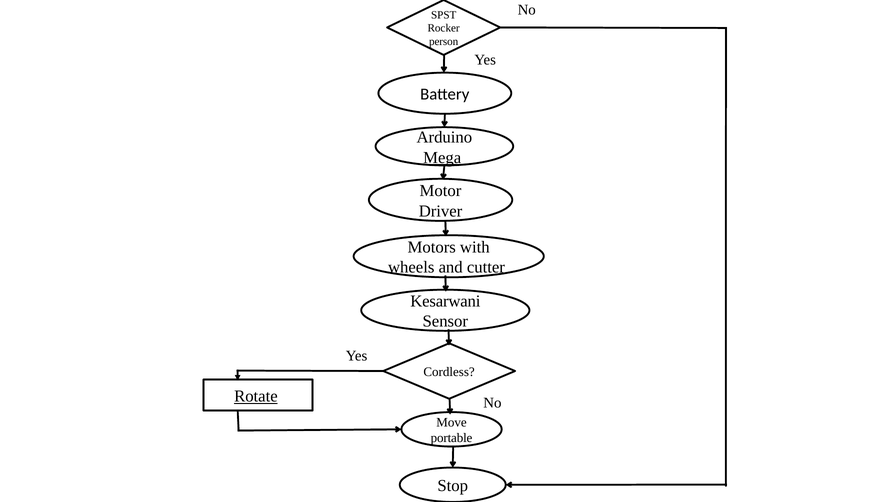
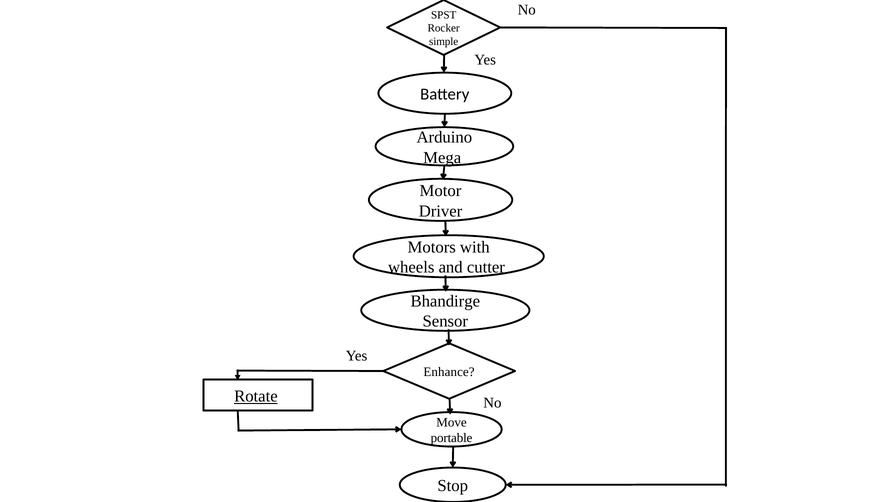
person: person -> simple
Mega underline: present -> none
Kesarwani: Kesarwani -> Bhandirge
Cordless: Cordless -> Enhance
